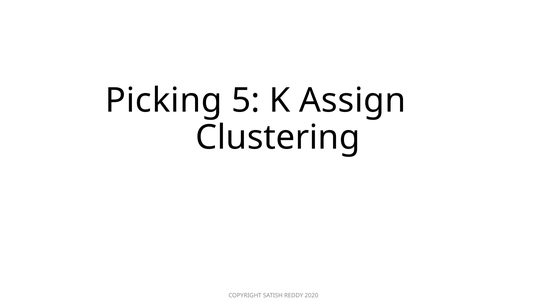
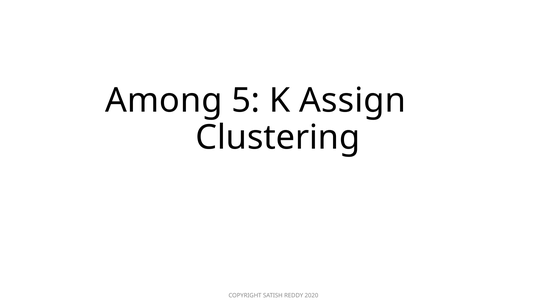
Picking: Picking -> Among
